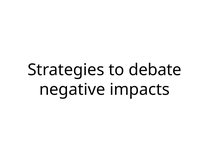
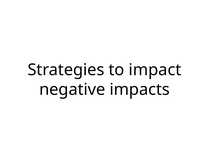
debate: debate -> impact
